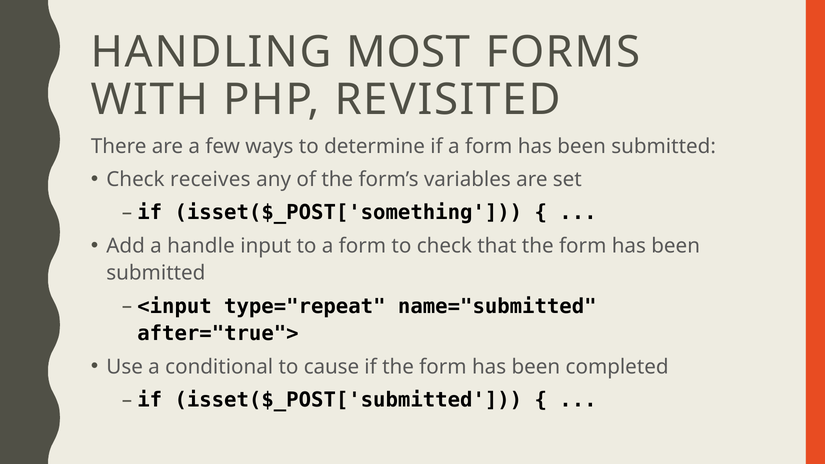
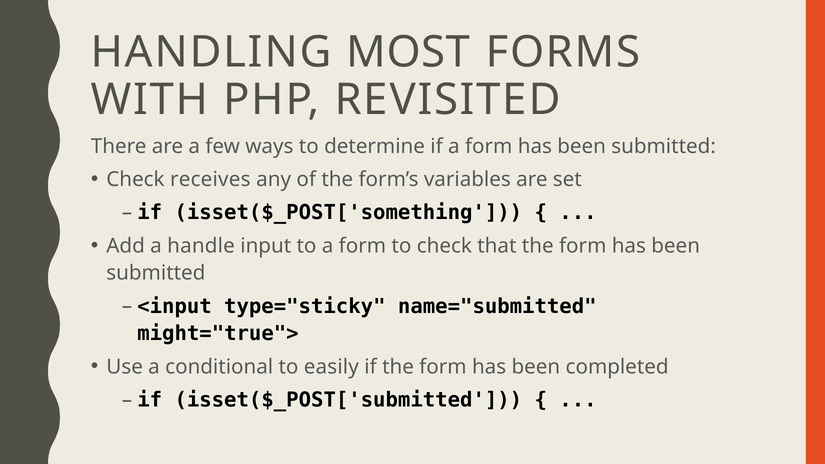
type="repeat: type="repeat -> type="sticky
after="true">: after="true"> -> might="true">
cause: cause -> easily
